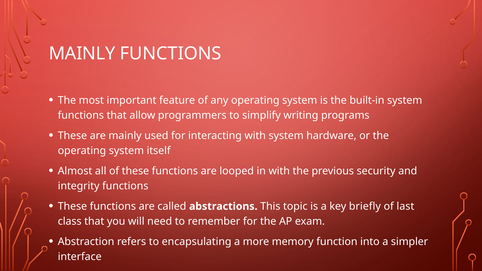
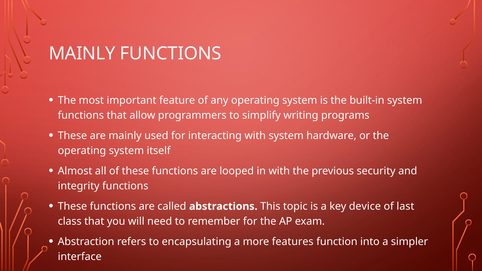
briefly: briefly -> device
memory: memory -> features
